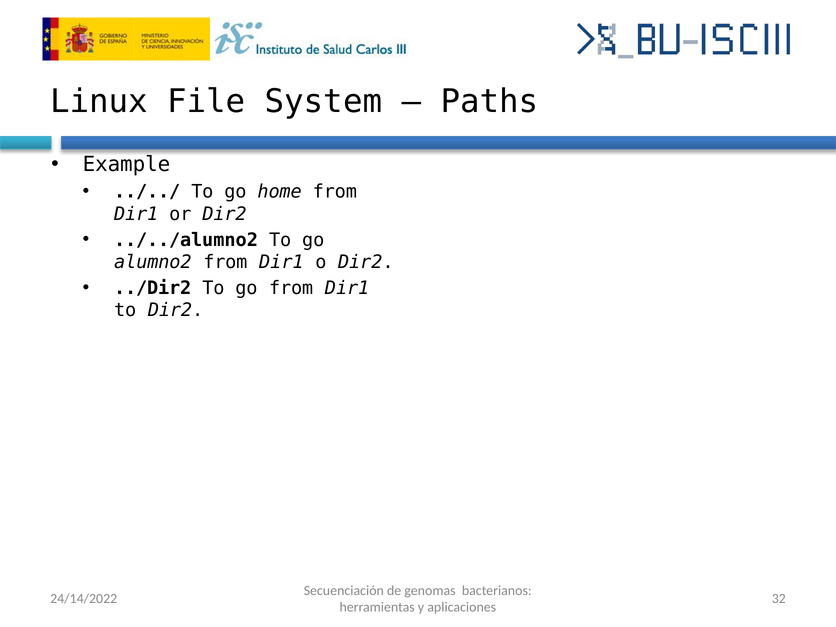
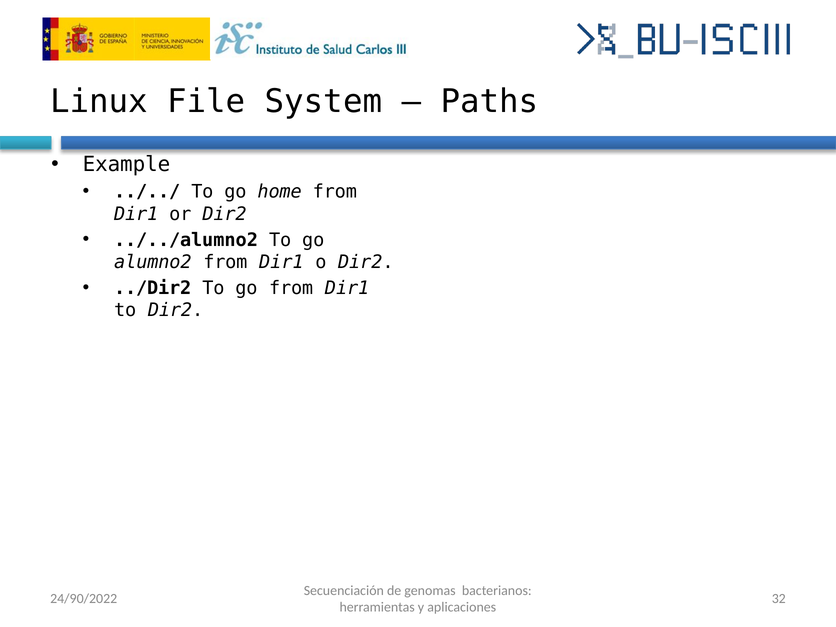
24/14/2022: 24/14/2022 -> 24/90/2022
